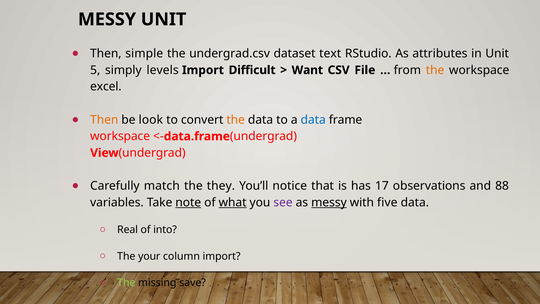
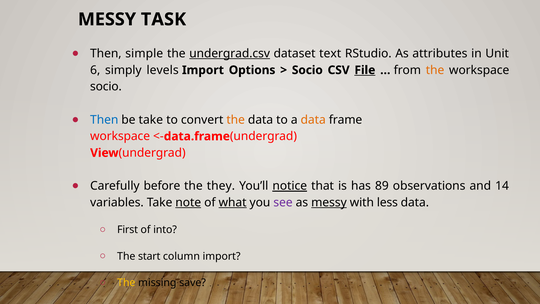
MESSY UNIT: UNIT -> TASK
undergrad.csv underline: none -> present
5: 5 -> 6
Difficult: Difficult -> Options
Want at (307, 70): Want -> Socio
File underline: none -> present
excel at (106, 87): excel -> socio
Then at (104, 120) colour: orange -> blue
be look: look -> take
data at (313, 120) colour: blue -> orange
match: match -> before
notice underline: none -> present
17: 17 -> 89
88: 88 -> 14
five: five -> less
Real: Real -> First
your: your -> start
The at (126, 283) colour: light green -> yellow
